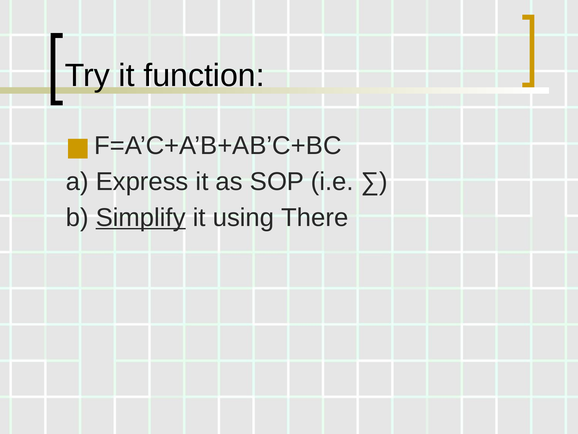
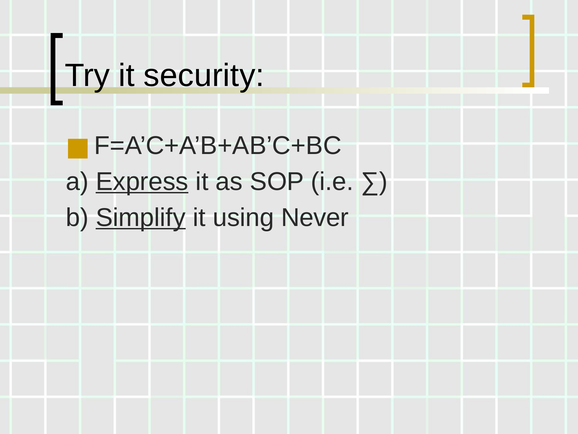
function: function -> security
Express underline: none -> present
There: There -> Never
